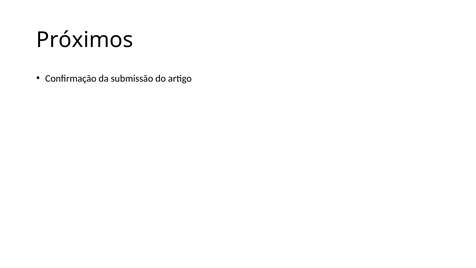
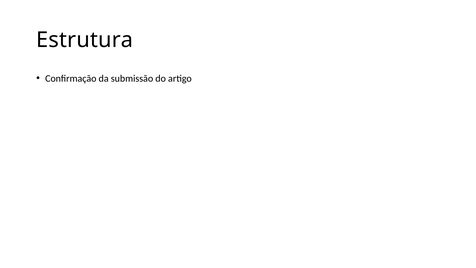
Próximos: Próximos -> Estrutura
